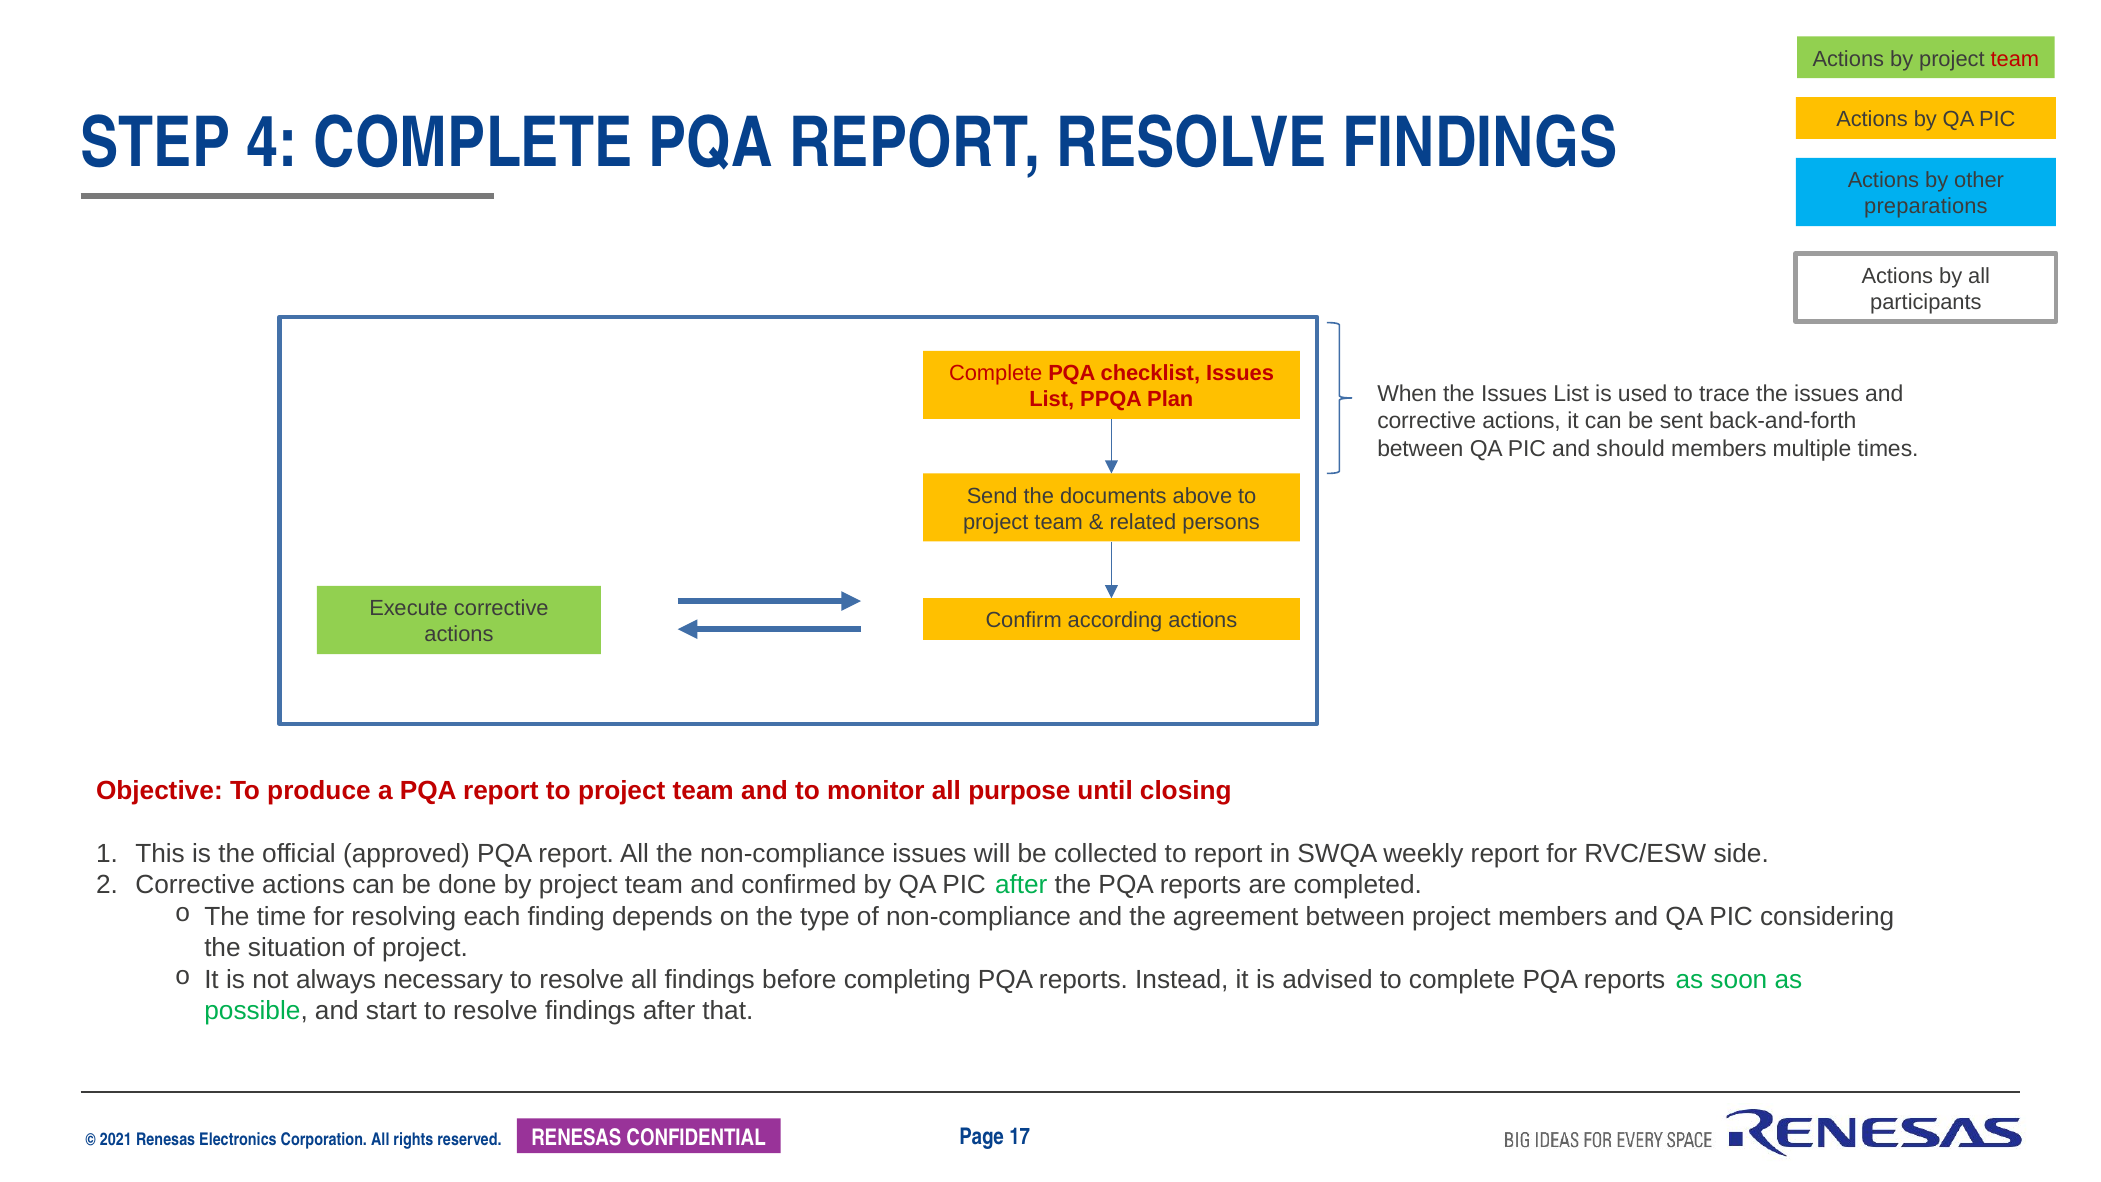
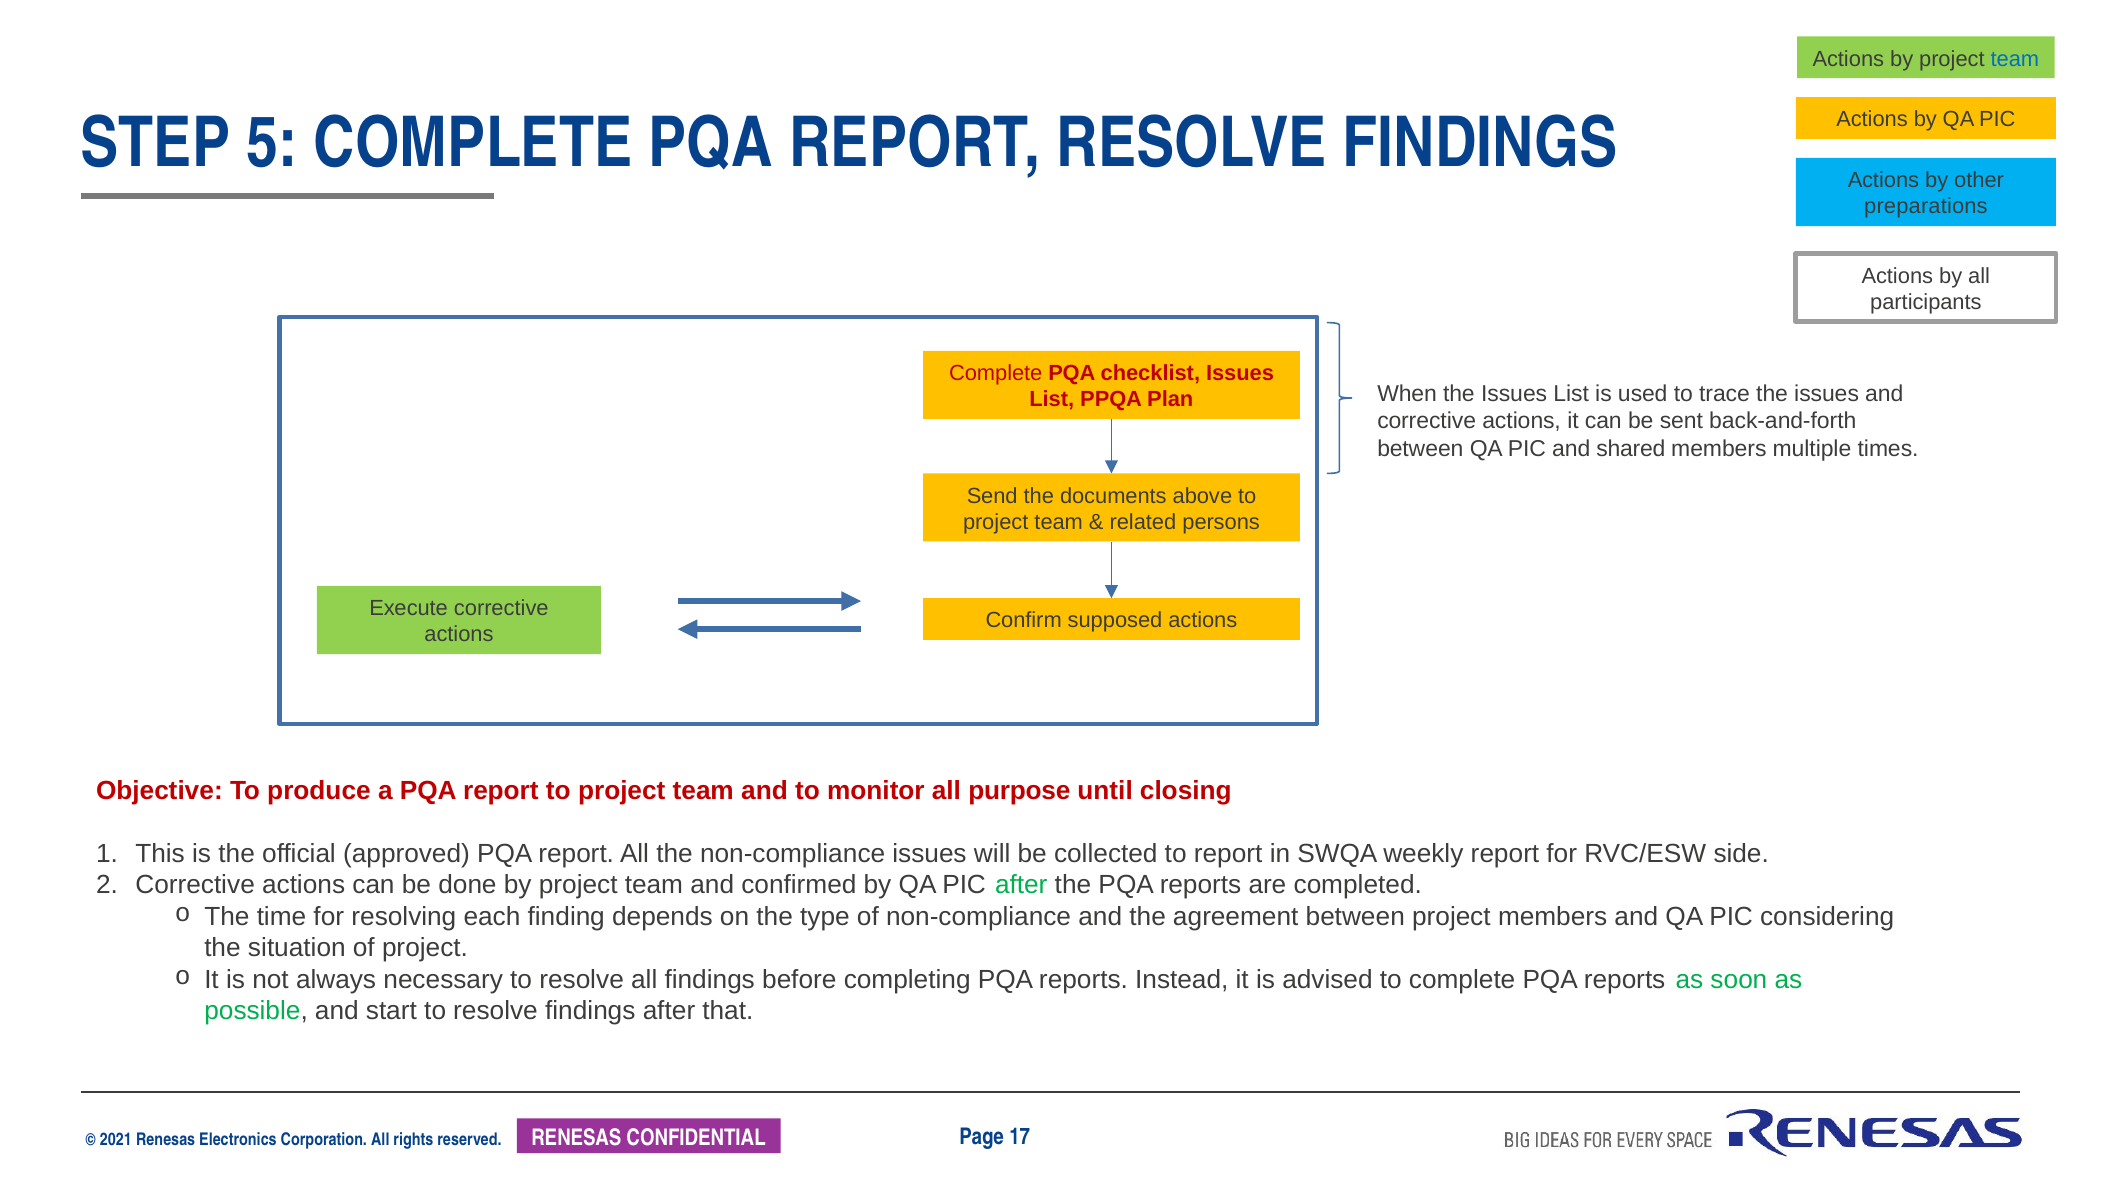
team at (2015, 59) colour: red -> blue
4: 4 -> 5
should: should -> shared
according: according -> supposed
